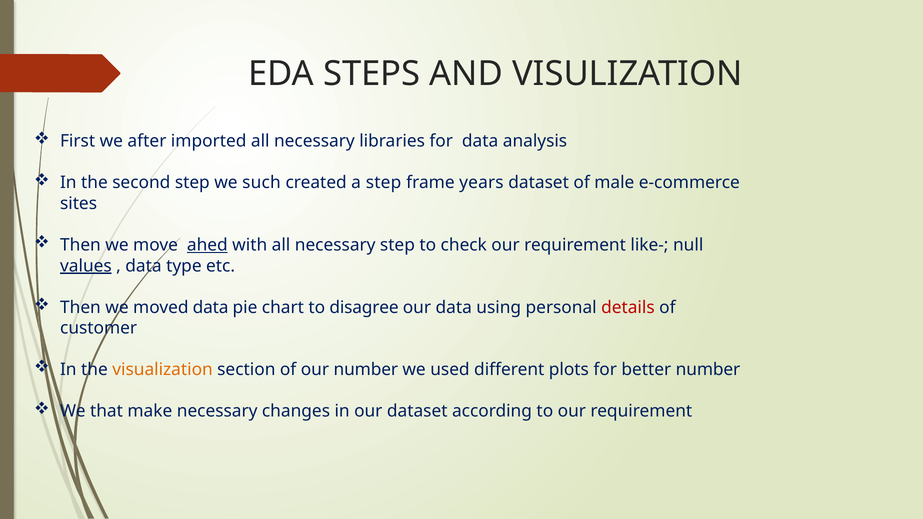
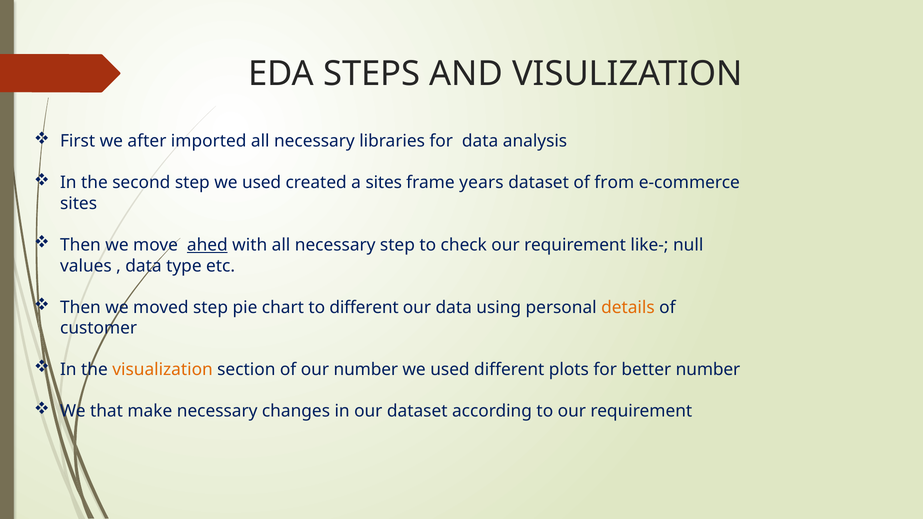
step we such: such -> used
a step: step -> sites
male: male -> from
values underline: present -> none
moved data: data -> step
to disagree: disagree -> different
details colour: red -> orange
